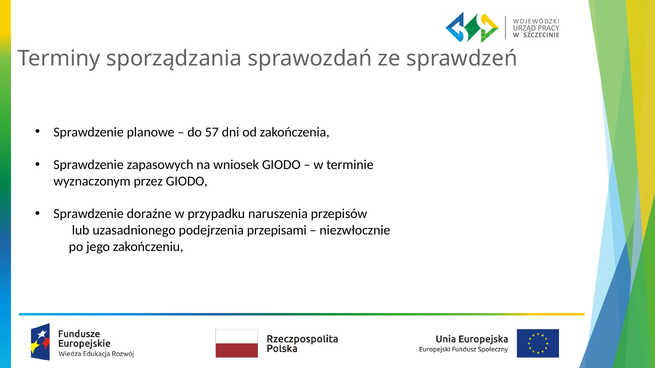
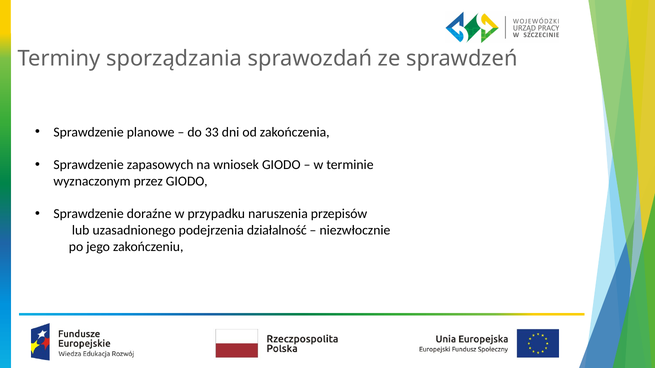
57: 57 -> 33
przepisami: przepisami -> działalność
